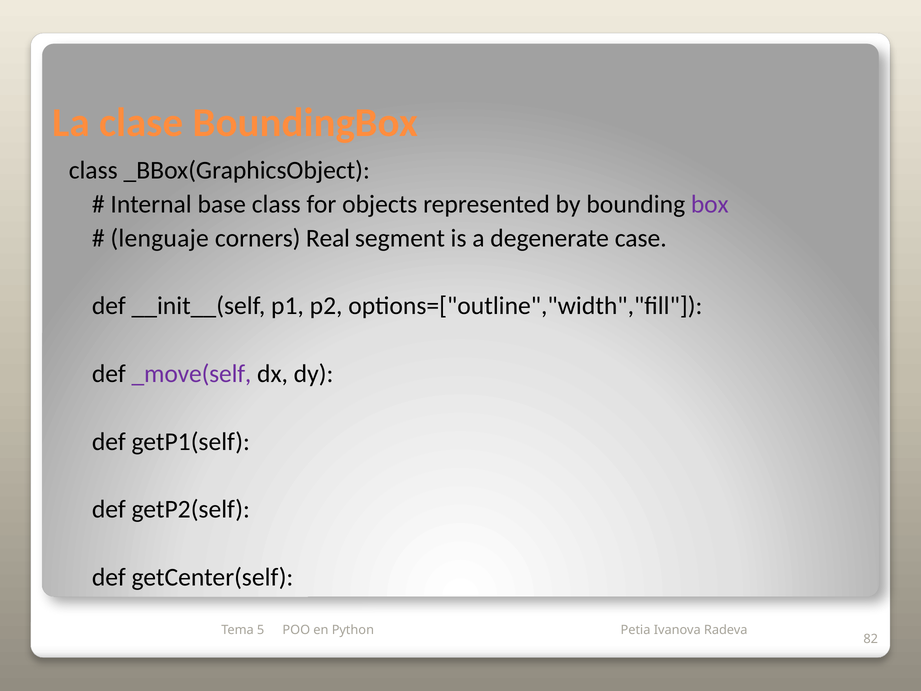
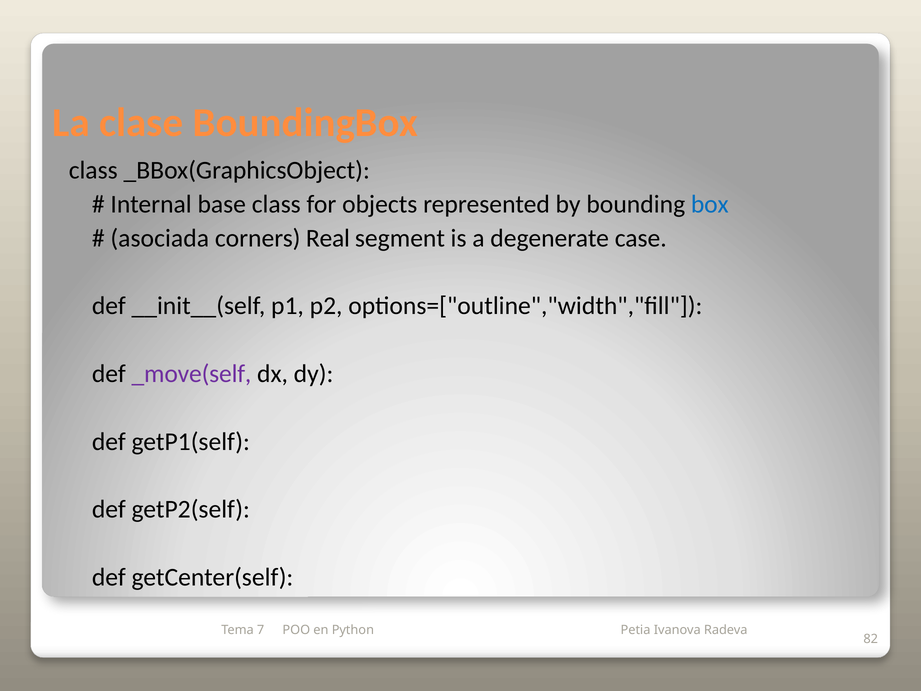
box colour: purple -> blue
lenguaje: lenguaje -> asociada
5: 5 -> 7
